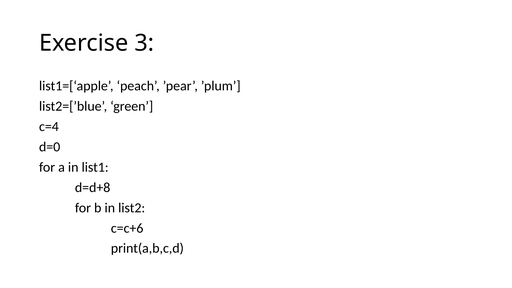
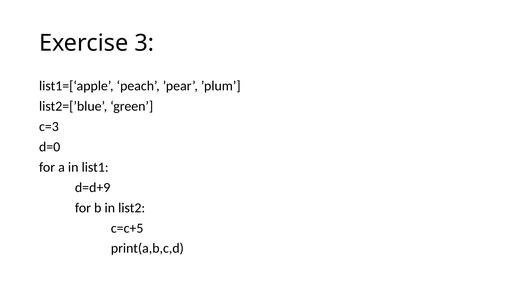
c=4: c=4 -> c=3
d=d+8: d=d+8 -> d=d+9
c=c+6: c=c+6 -> c=c+5
